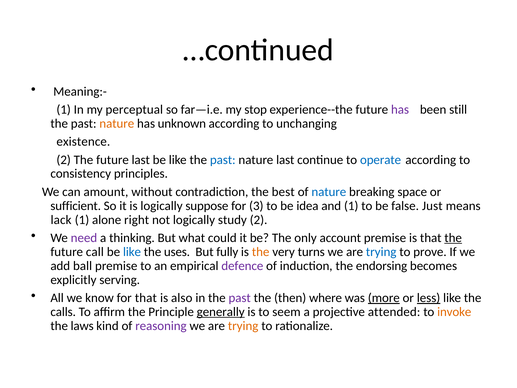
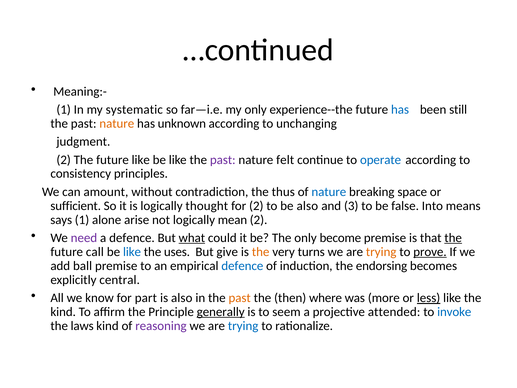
perceptual: perceptual -> systematic
my stop: stop -> only
has at (400, 109) colour: purple -> blue
existence: existence -> judgment
future last: last -> like
past at (223, 160) colour: blue -> purple
nature last: last -> felt
best: best -> thus
suppose: suppose -> thought
for 3: 3 -> 2
be idea: idea -> also
and 1: 1 -> 3
Just: Just -> Into
lack: lack -> says
right: right -> arise
study: study -> mean
a thinking: thinking -> defence
what underline: none -> present
account: account -> become
fully: fully -> give
trying at (381, 252) colour: blue -> orange
prove underline: none -> present
defence at (242, 266) colour: purple -> blue
serving: serving -> central
for that: that -> part
past at (240, 298) colour: purple -> orange
more underline: present -> none
calls at (63, 312): calls -> kind
invoke colour: orange -> blue
trying at (243, 326) colour: orange -> blue
